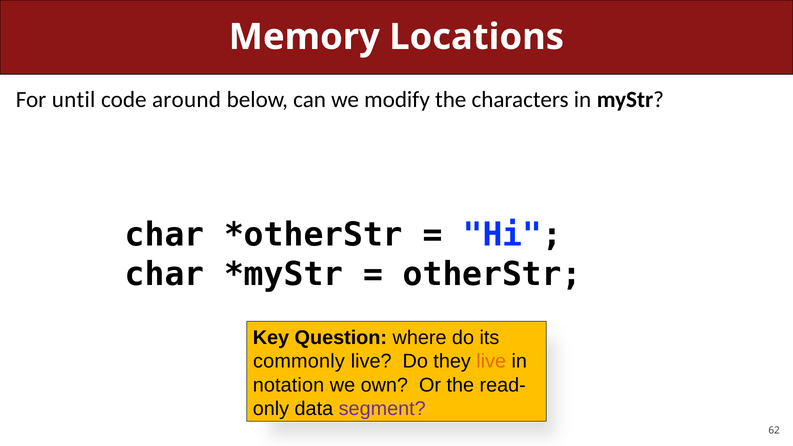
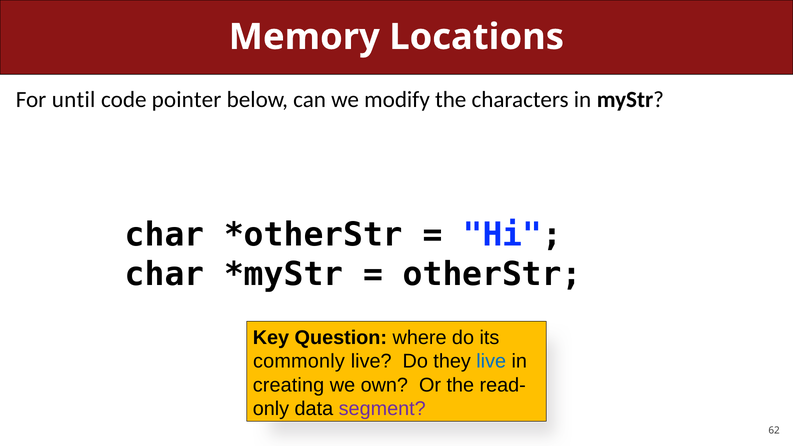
around: around -> pointer
live at (491, 361) colour: orange -> blue
notation: notation -> creating
